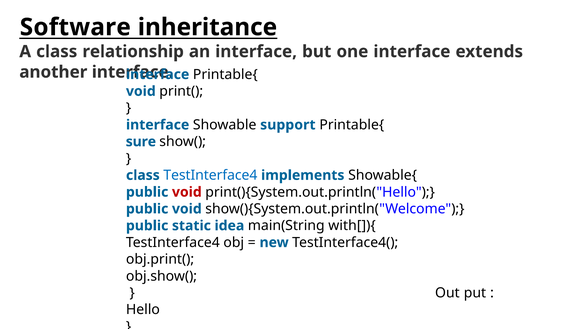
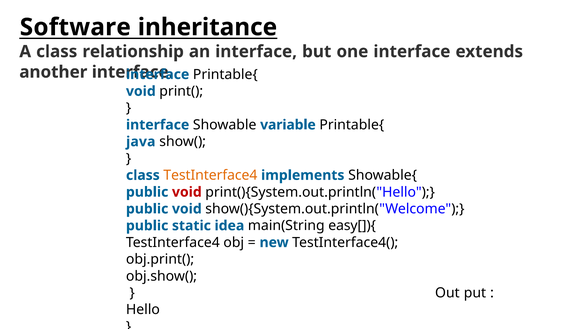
support: support -> variable
sure: sure -> java
TestInterface4 at (210, 175) colour: blue -> orange
with[]){: with[]){ -> easy[]){
